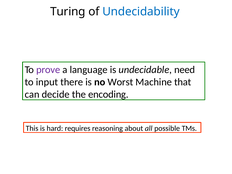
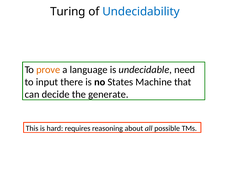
prove colour: purple -> orange
Worst: Worst -> States
encoding: encoding -> generate
